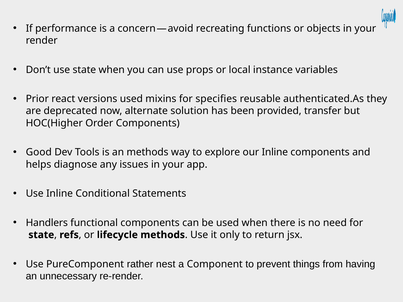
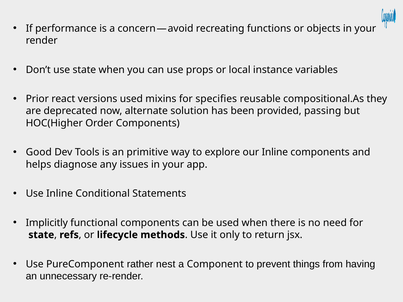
authenticated.As: authenticated.As -> compositional.As
transfer: transfer -> passing
an methods: methods -> primitive
Handlers: Handlers -> Implicitly
